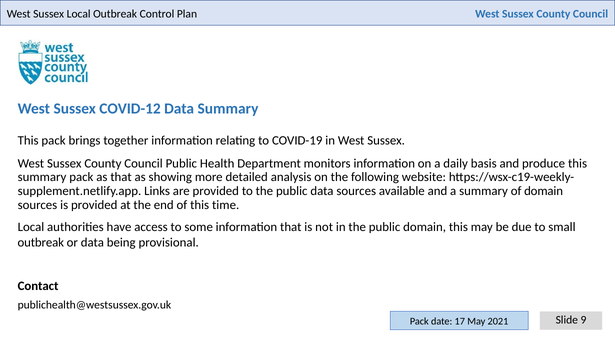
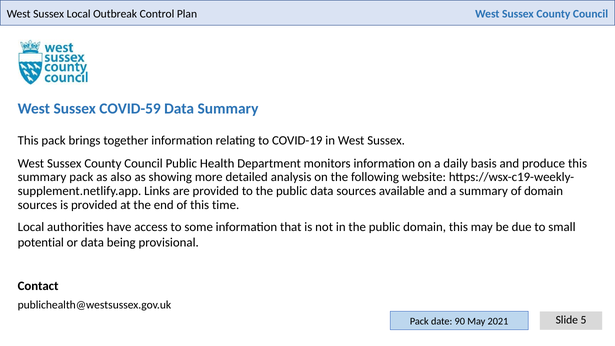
COVID-12: COVID-12 -> COVID-59
as that: that -> also
outbreak at (41, 242): outbreak -> potential
9: 9 -> 5
17: 17 -> 90
